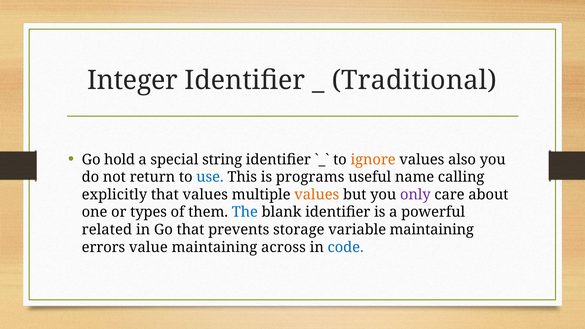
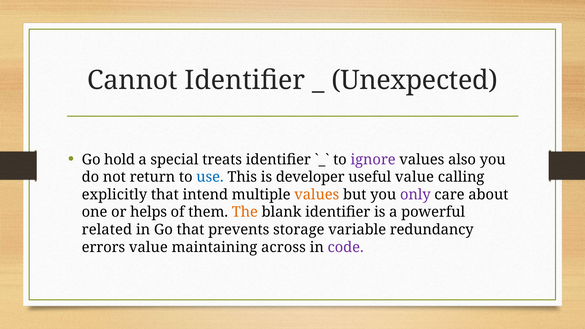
Integer: Integer -> Cannot
Traditional: Traditional -> Unexpected
string: string -> treats
ignore colour: orange -> purple
programs: programs -> developer
useful name: name -> value
that values: values -> intend
types: types -> helps
The colour: blue -> orange
variable maintaining: maintaining -> redundancy
code colour: blue -> purple
